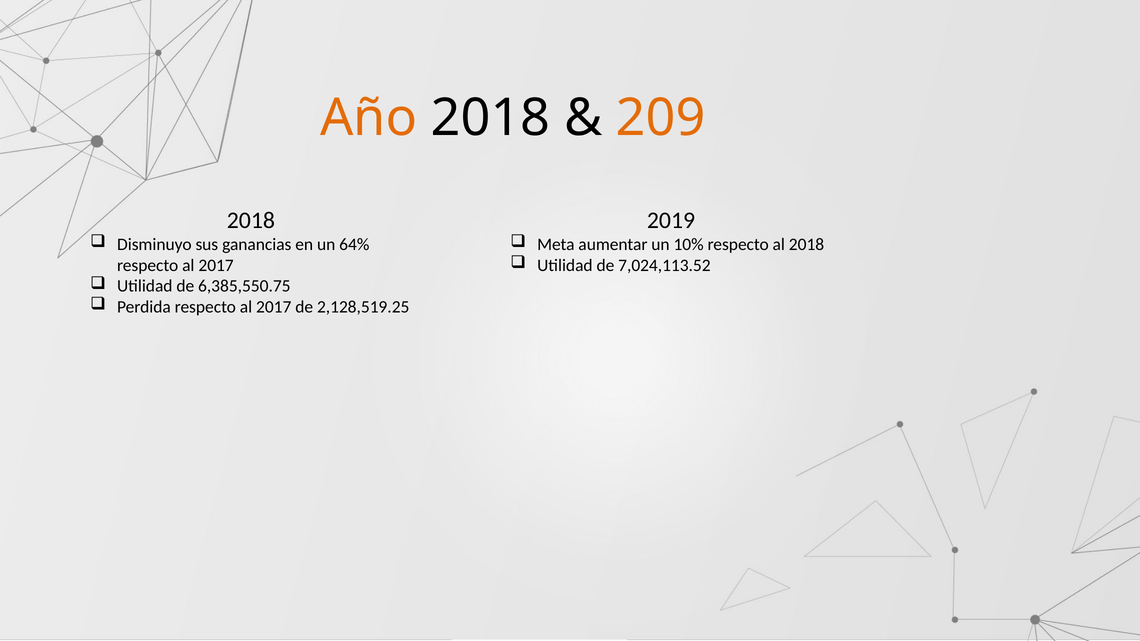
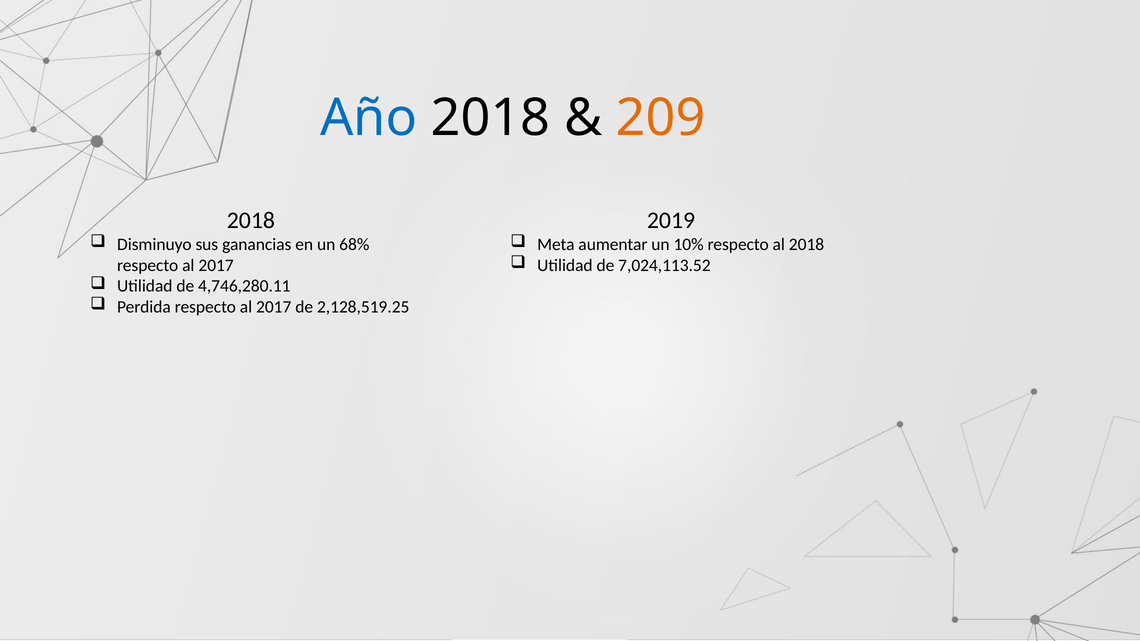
Año colour: orange -> blue
64%: 64% -> 68%
6,385,550.75: 6,385,550.75 -> 4,746,280.11
